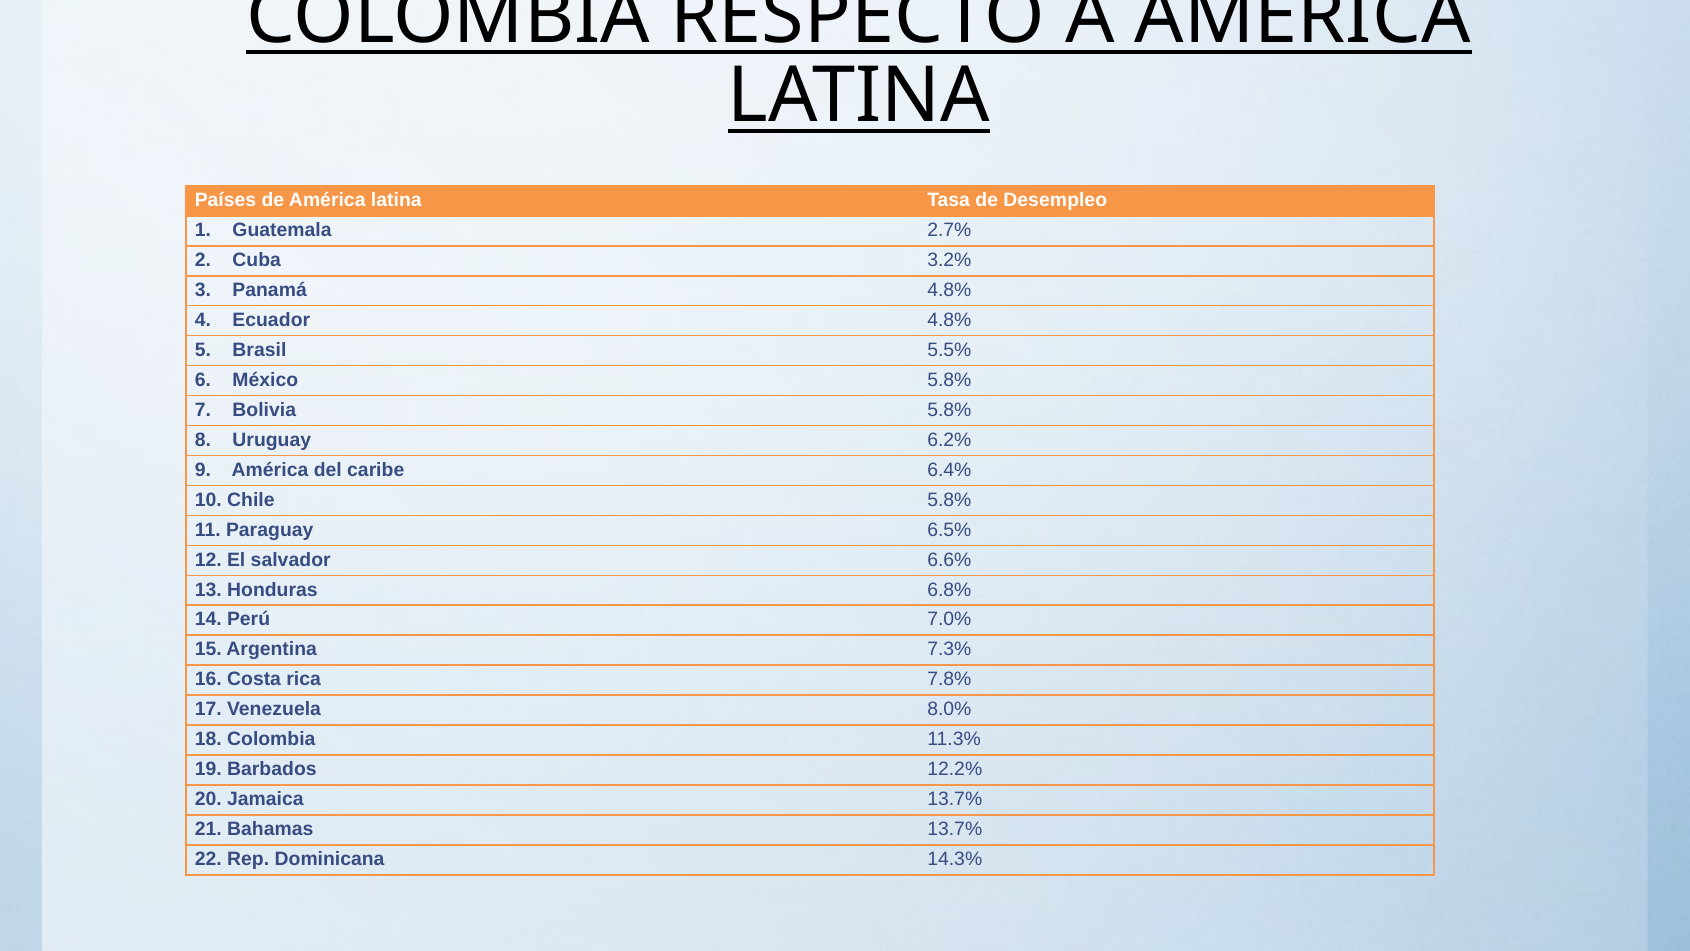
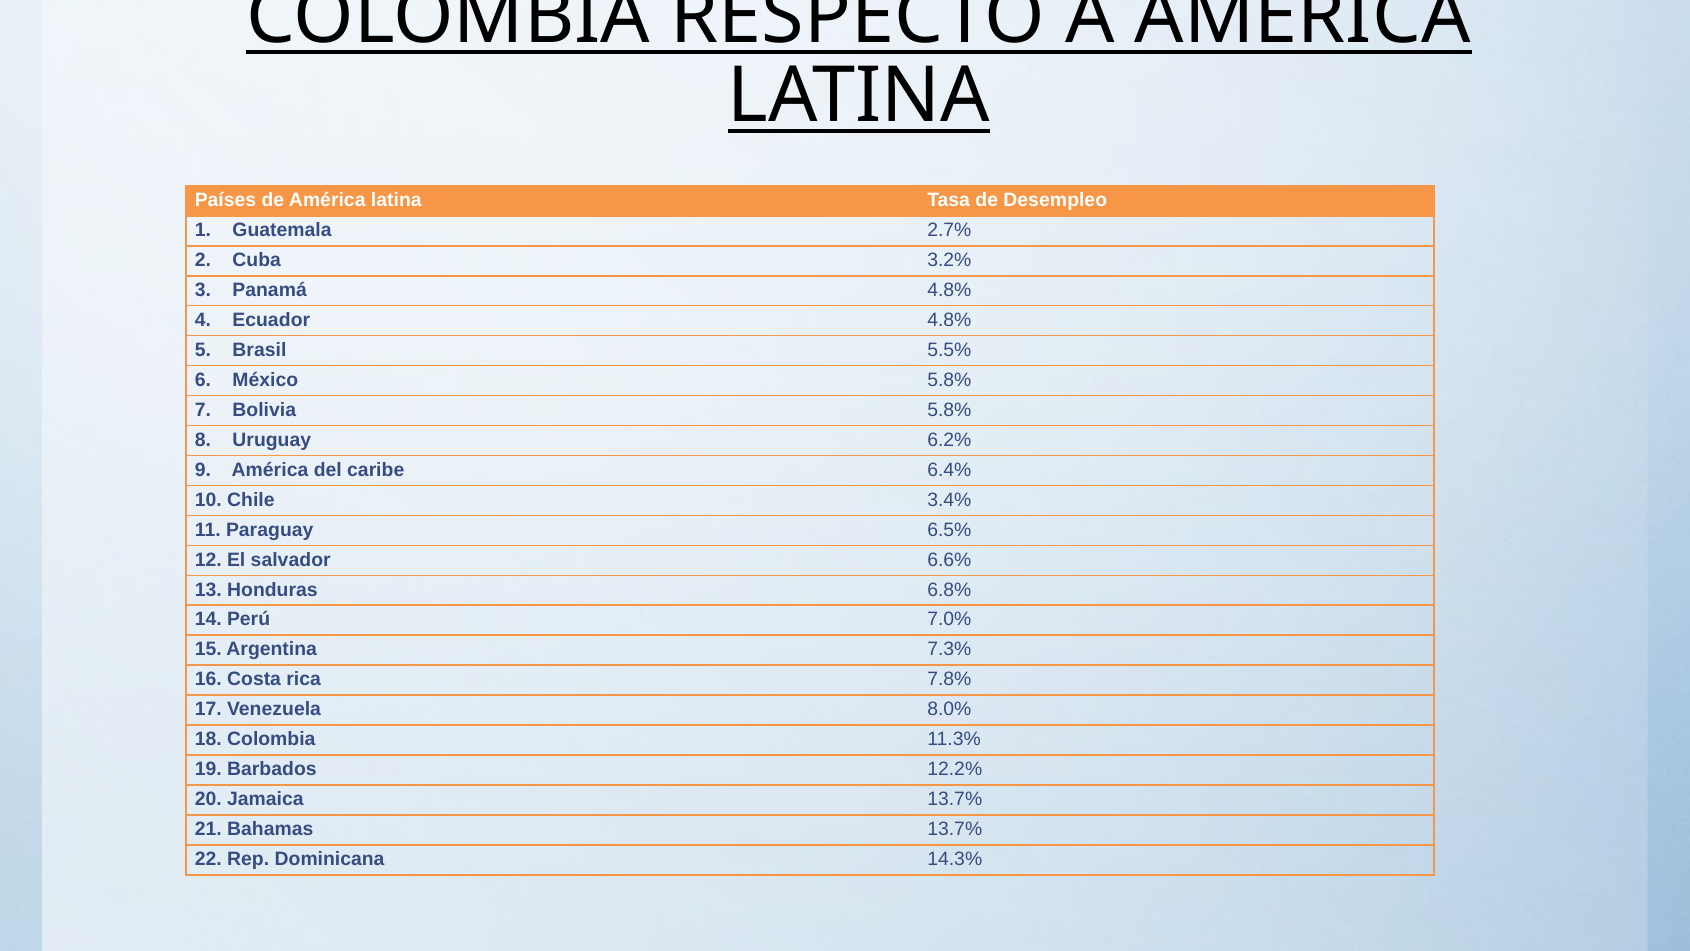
Chile 5.8%: 5.8% -> 3.4%
